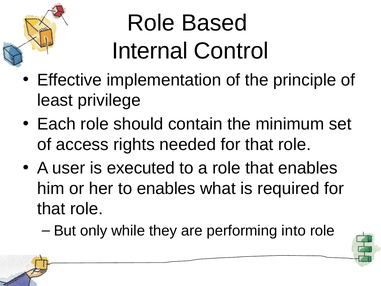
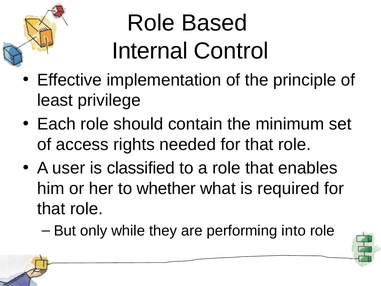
executed: executed -> classified
to enables: enables -> whether
